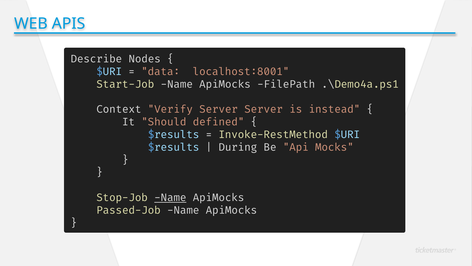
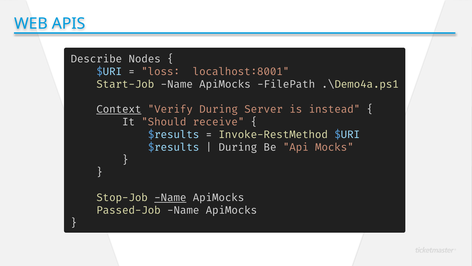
data://localhost:8001: data://localhost:8001 -> loss://localhost:8001
Context underline: none -> present
Verify Server: Server -> During
defined: defined -> receive
